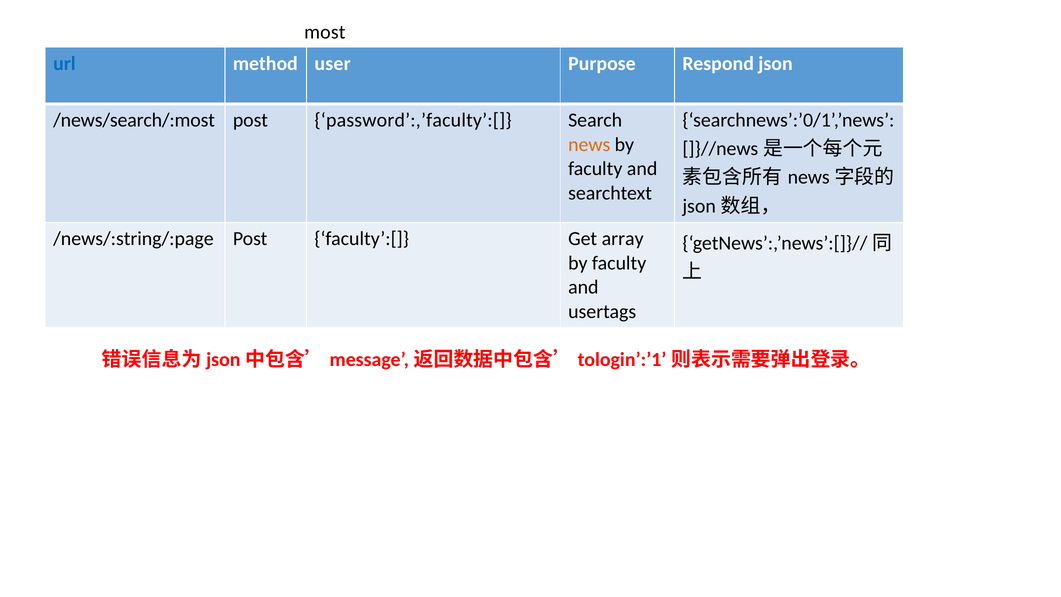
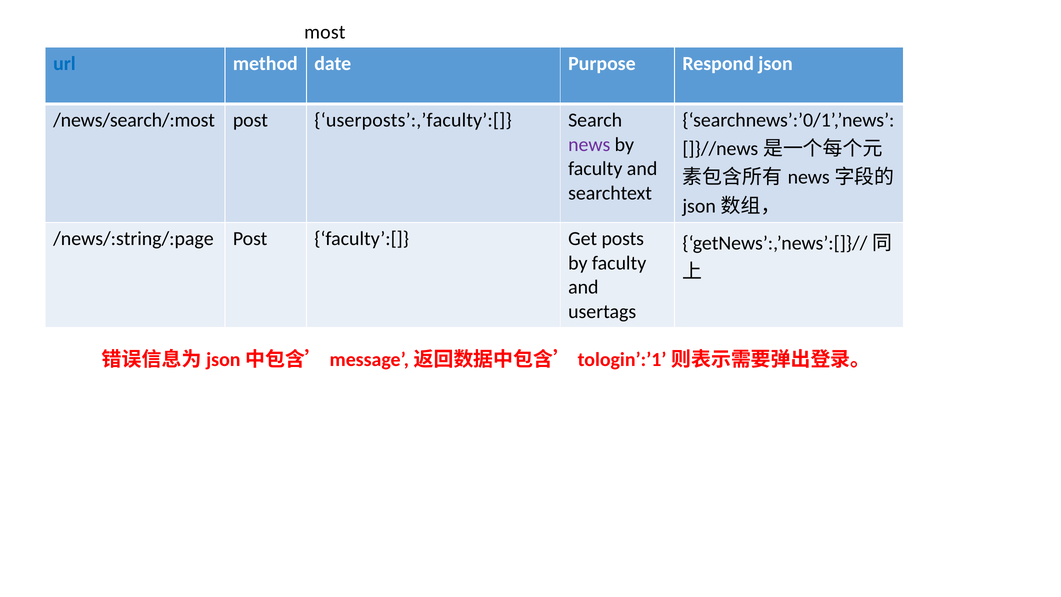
user: user -> date
password’:,’faculty’:[: password’:,’faculty’:[ -> userposts’:,’faculty’:[
news colour: orange -> purple
array: array -> posts
